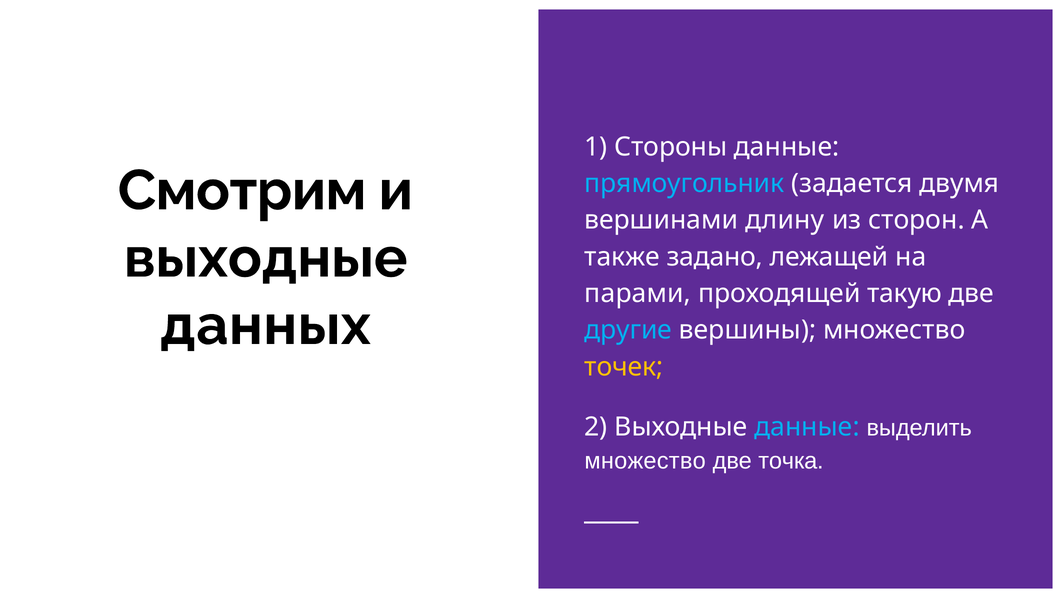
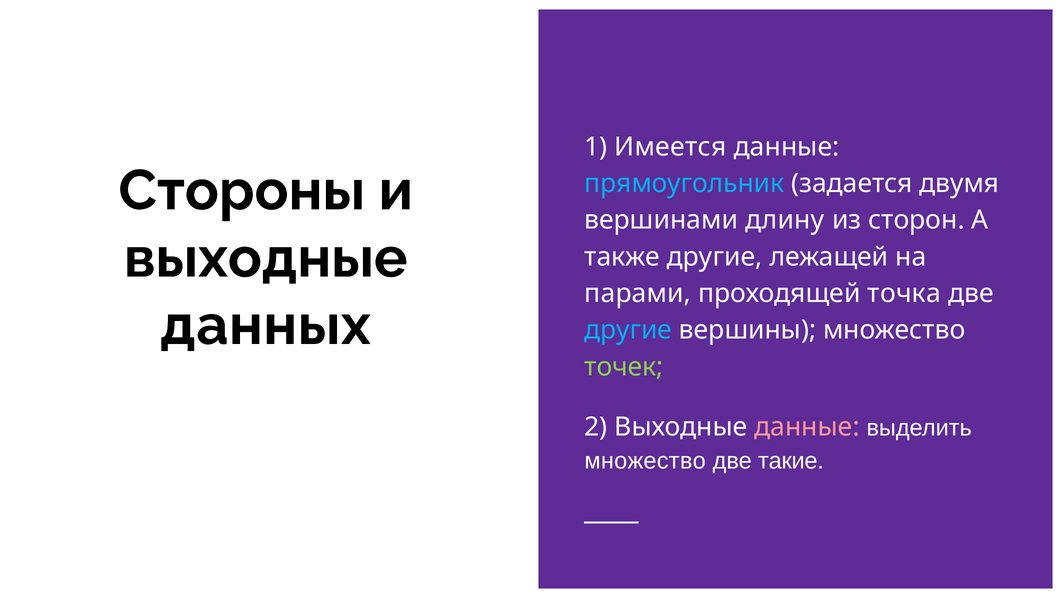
Стороны: Стороны -> Имеется
Смотрим: Смотрим -> Стороны
также задано: задано -> другие
такую: такую -> точка
точек colour: yellow -> light green
данные at (807, 427) colour: light blue -> pink
точка: точка -> такие
